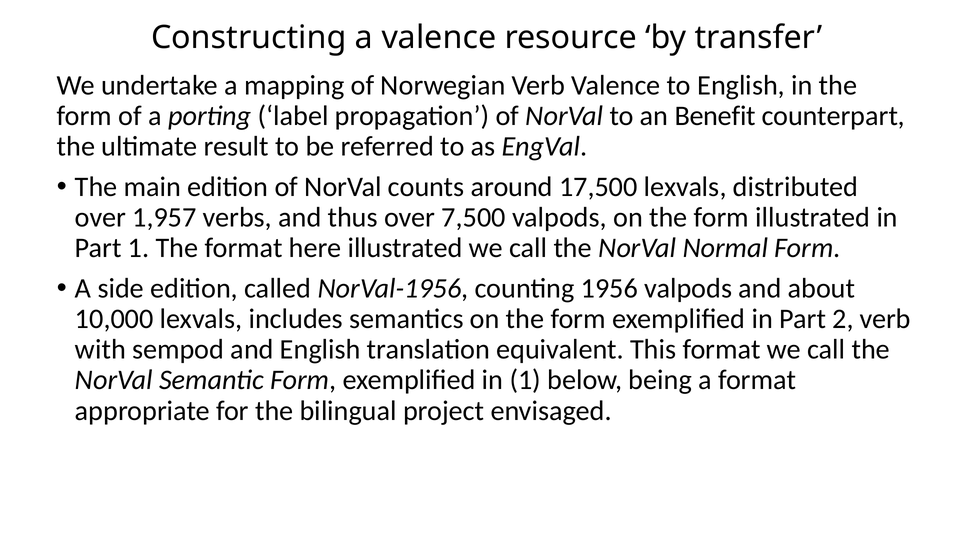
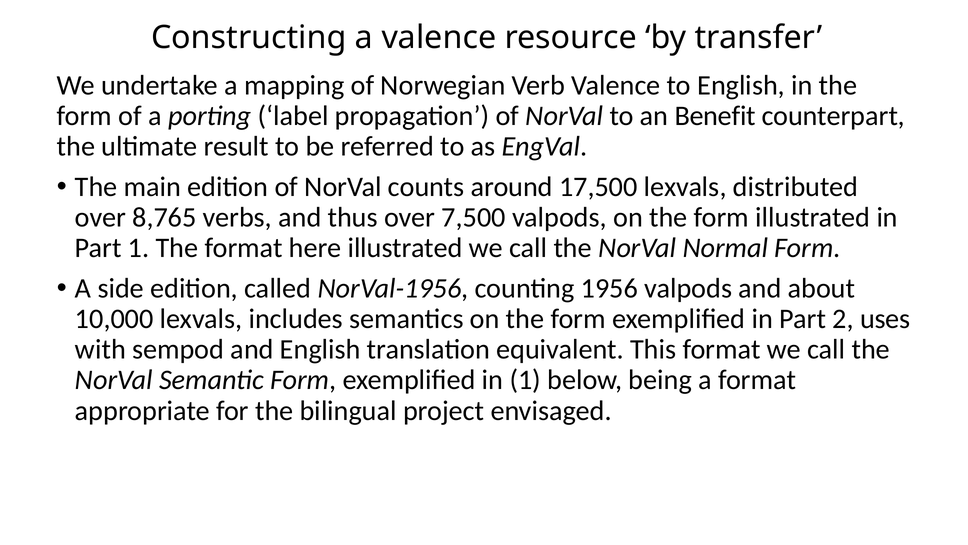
1,957: 1,957 -> 8,765
2 verb: verb -> uses
